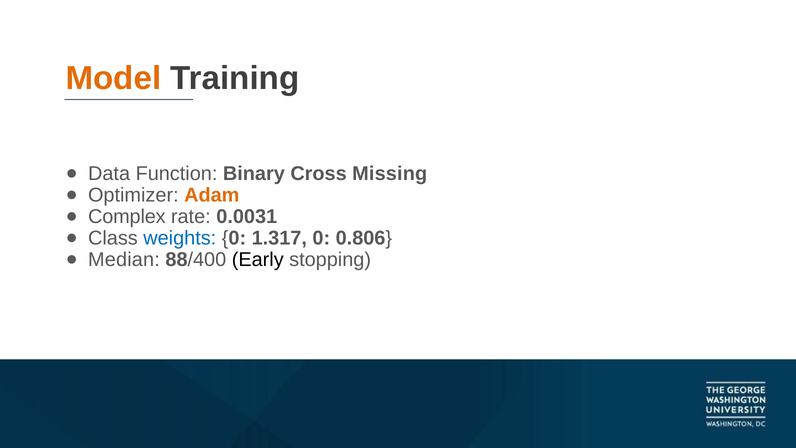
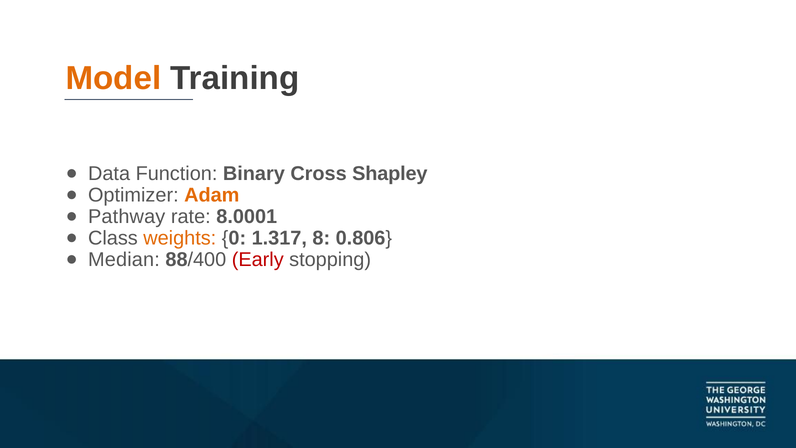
Missing: Missing -> Shapley
Complex: Complex -> Pathway
0.0031: 0.0031 -> 8.0001
weights colour: blue -> orange
1.317 0: 0 -> 8
Early colour: black -> red
